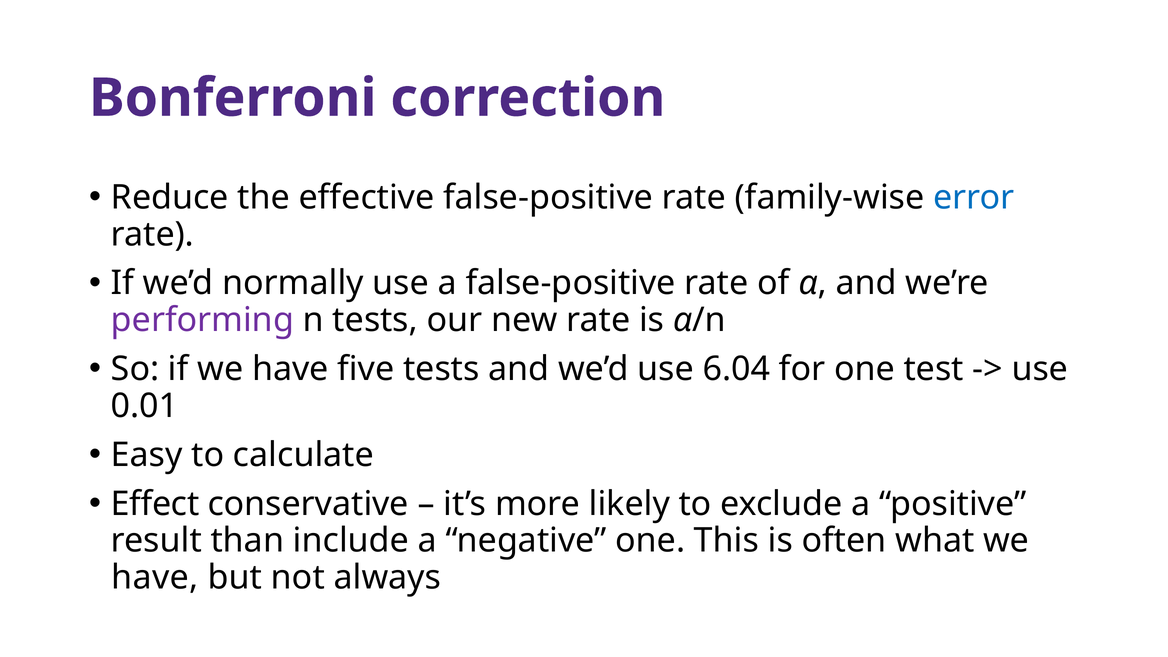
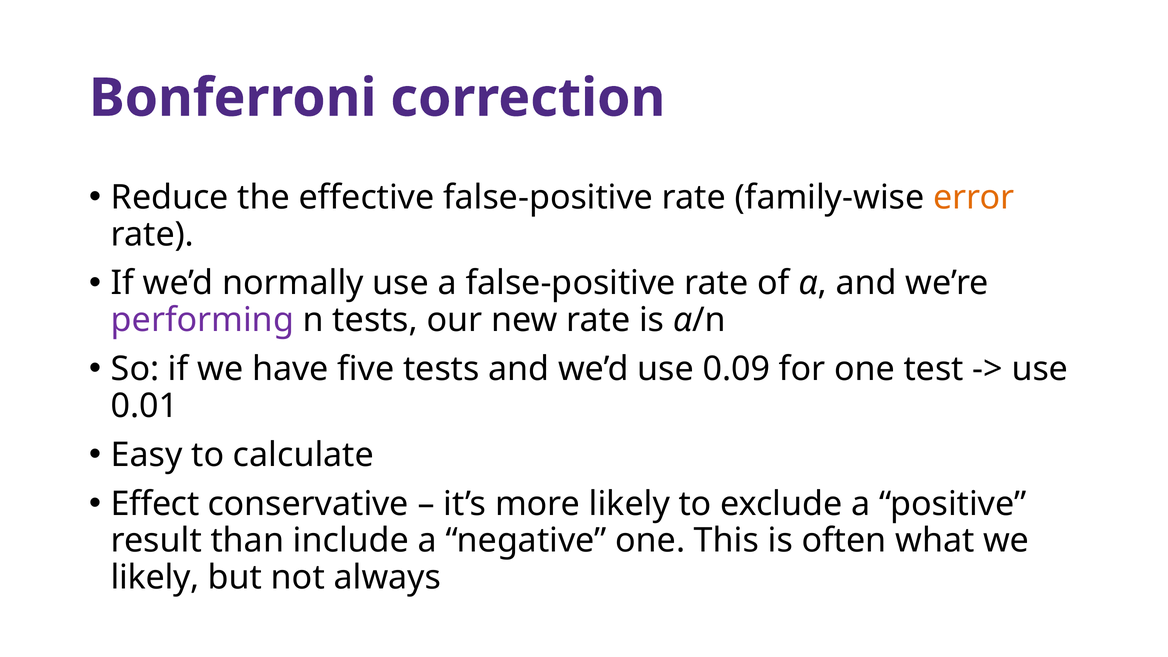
error colour: blue -> orange
6.04: 6.04 -> 0.09
have at (155, 577): have -> likely
